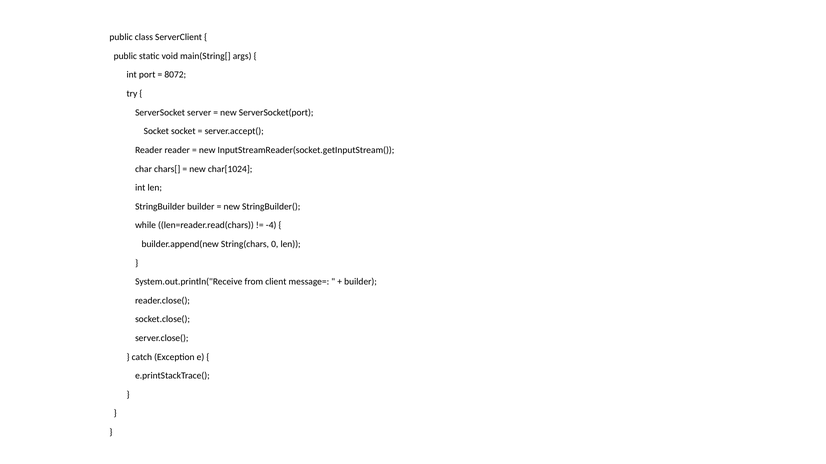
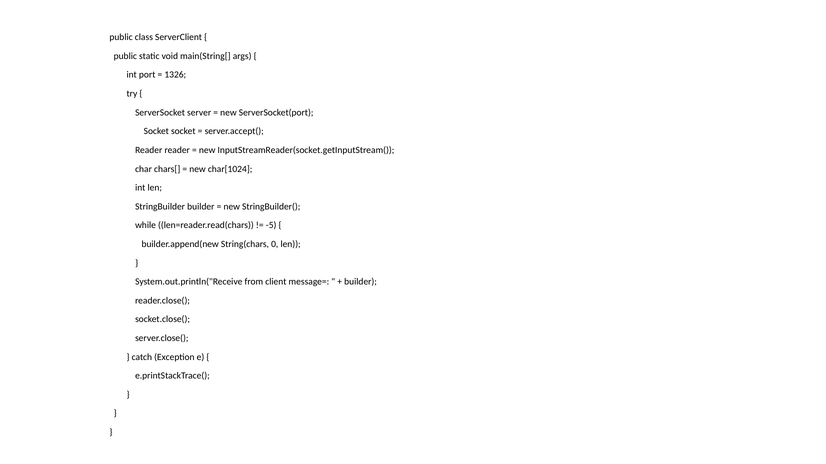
8072: 8072 -> 1326
-4: -4 -> -5
